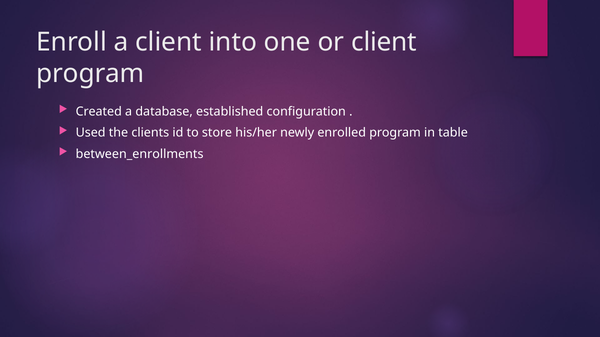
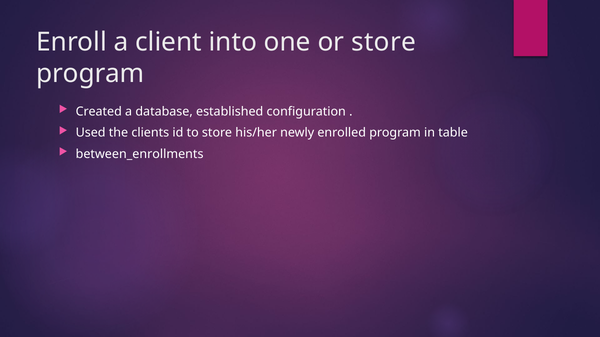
or client: client -> store
